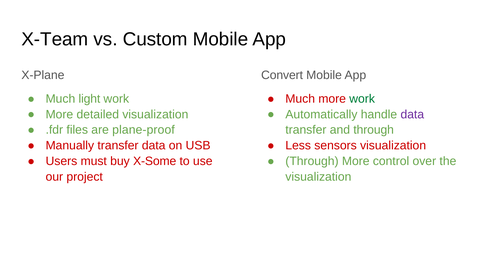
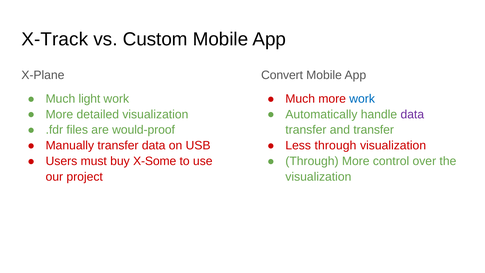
X-Team: X-Team -> X-Track
work at (362, 99) colour: green -> blue
plane-proof: plane-proof -> would-proof
and through: through -> transfer
Less sensors: sensors -> through
